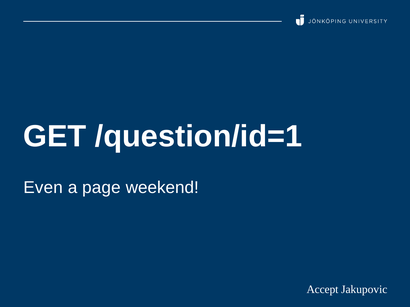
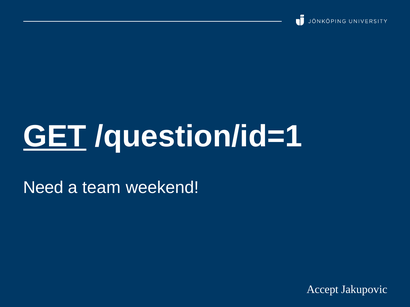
GET underline: none -> present
Even: Even -> Need
page: page -> team
